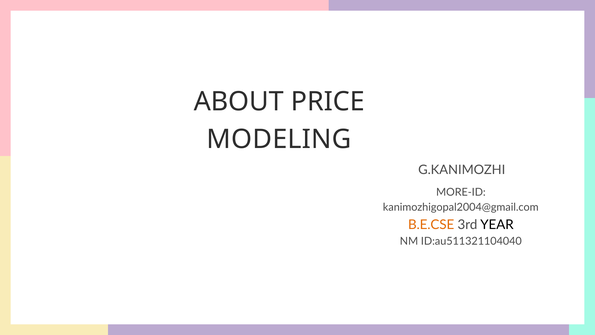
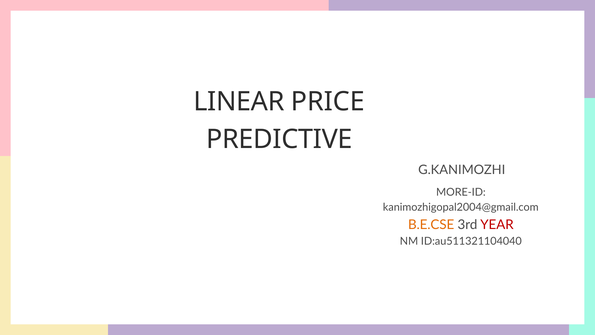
ABOUT: ABOUT -> LINEAR
MODELING: MODELING -> PREDICTIVE
YEAR colour: black -> red
